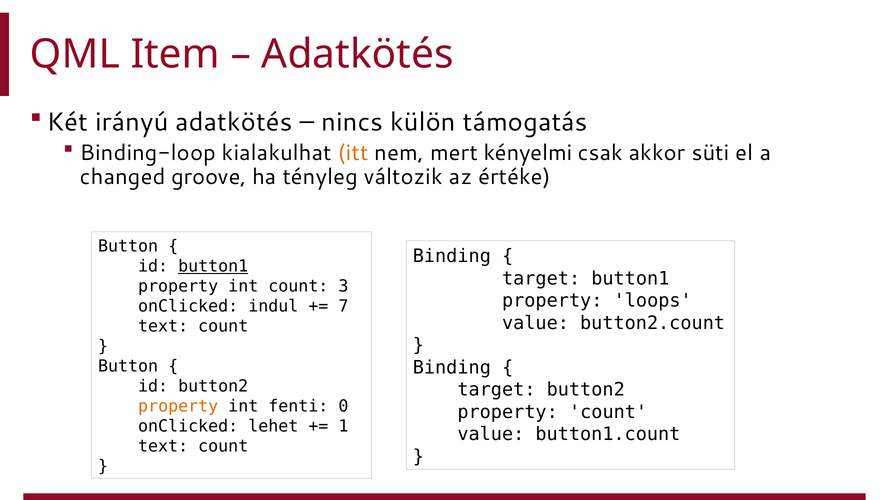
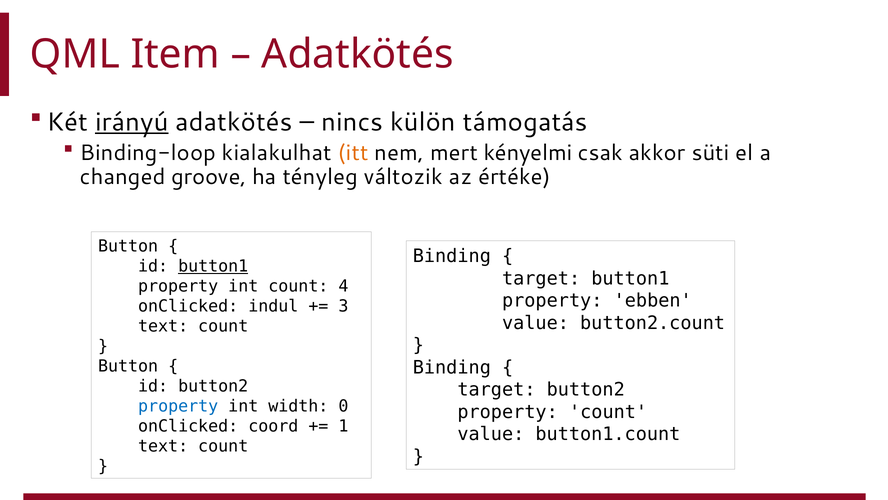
irányú underline: none -> present
3: 3 -> 4
loops: loops -> ebben
7: 7 -> 3
property at (178, 406) colour: orange -> blue
fenti: fenti -> width
lehet: lehet -> coord
